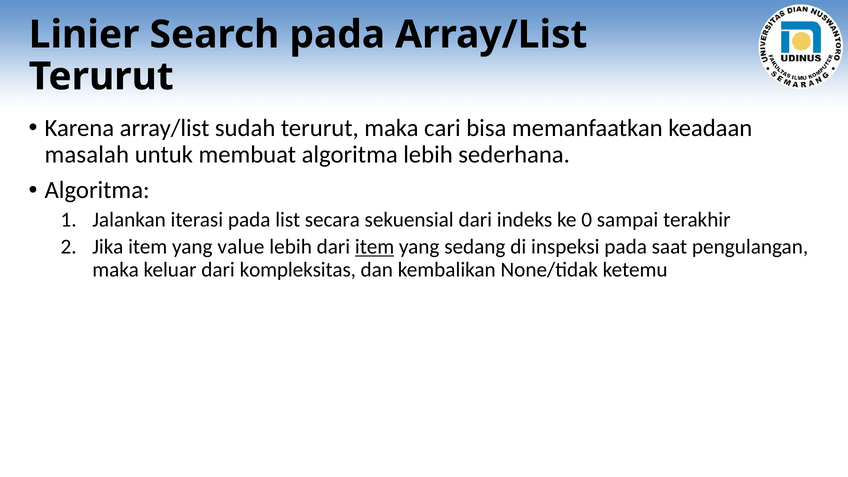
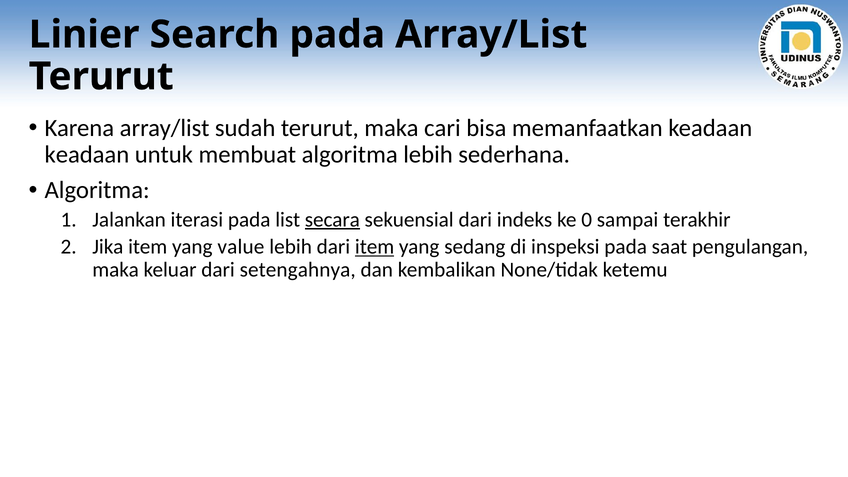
masalah at (87, 155): masalah -> keadaan
secara underline: none -> present
kompleksitas: kompleksitas -> setengahnya
